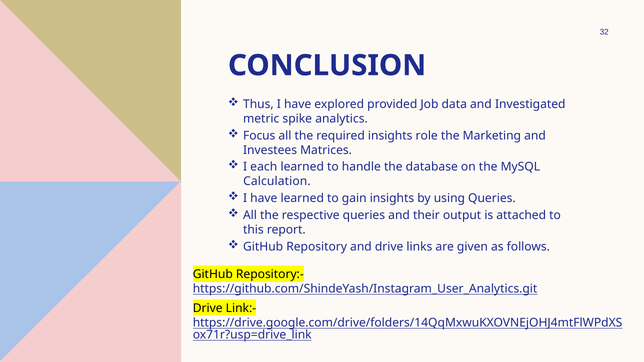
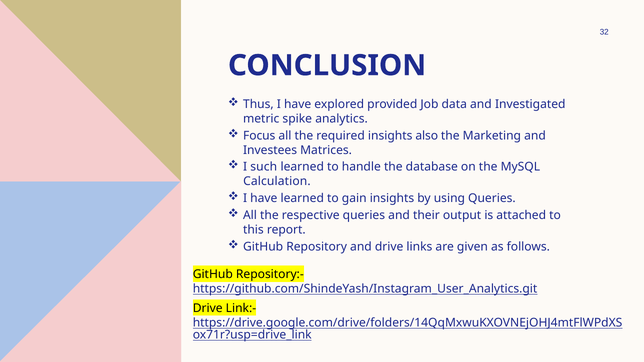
role: role -> also
each: each -> such
